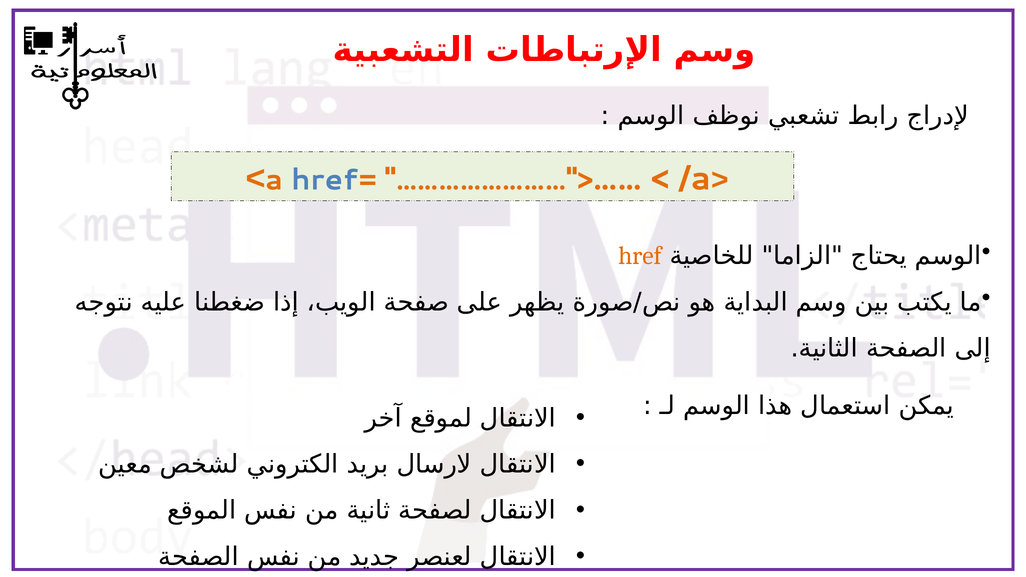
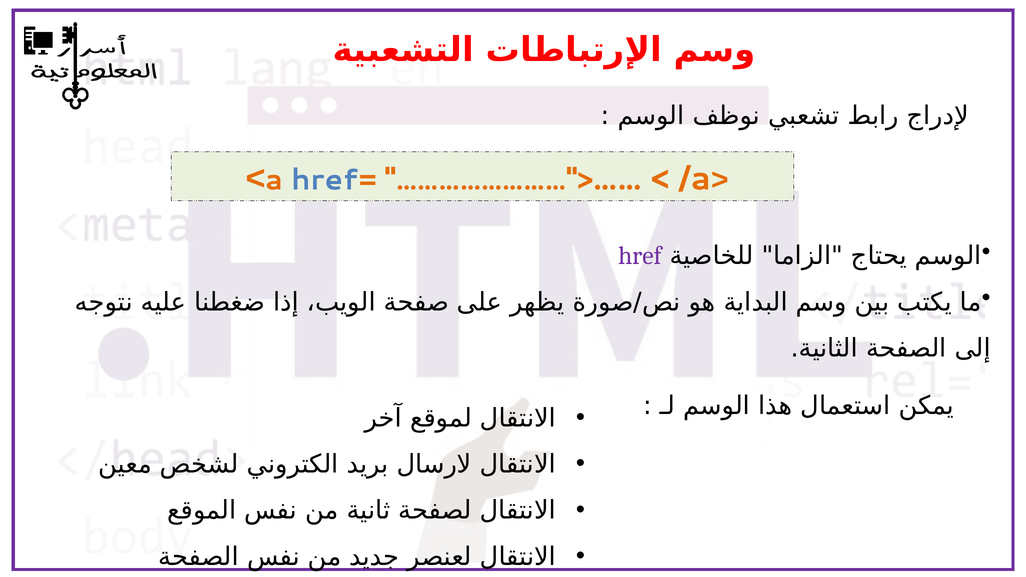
href colour: orange -> purple
